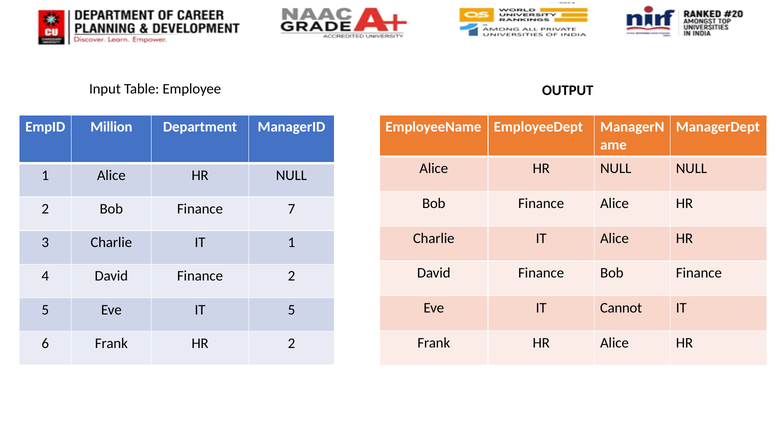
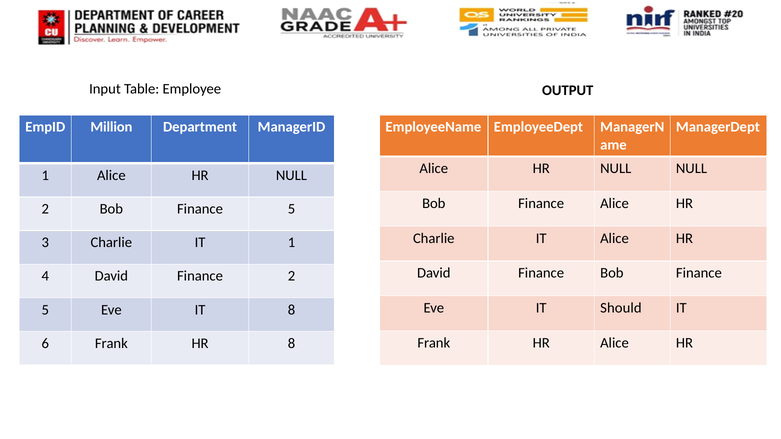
Finance 7: 7 -> 5
Cannot: Cannot -> Should
IT 5: 5 -> 8
HR 2: 2 -> 8
